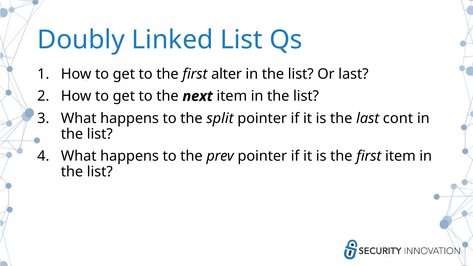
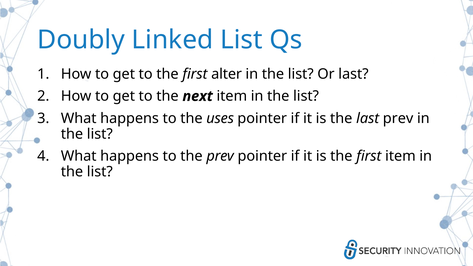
split: split -> uses
last cont: cont -> prev
